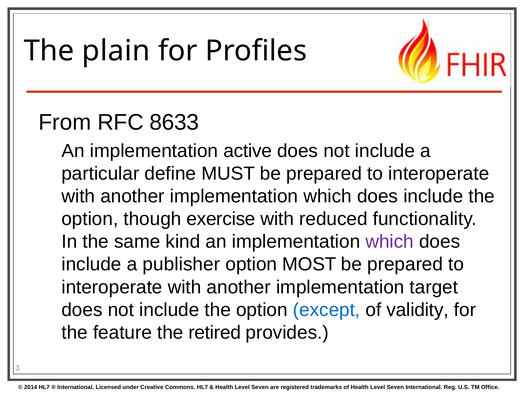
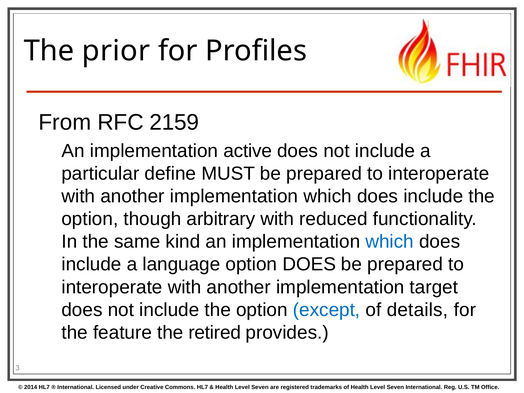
plain: plain -> prior
8633: 8633 -> 2159
exercise: exercise -> arbitrary
which at (390, 242) colour: purple -> blue
publisher: publisher -> language
option MOST: MOST -> DOES
validity: validity -> details
